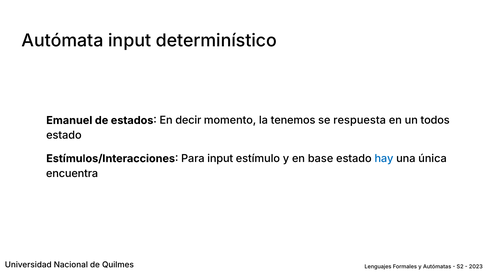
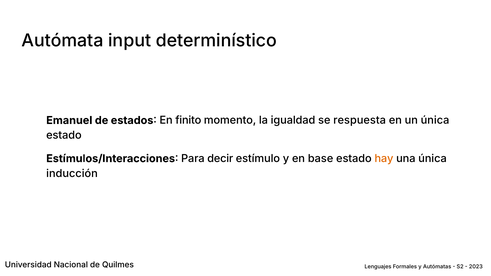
decir: decir -> finito
tenemos: tenemos -> igualdad
un todos: todos -> única
Para input: input -> decir
hay colour: blue -> orange
encuentra: encuentra -> inducción
